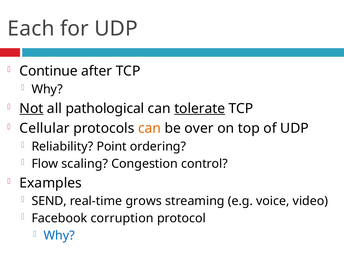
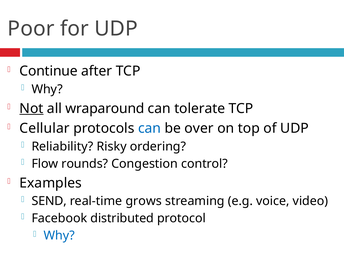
Each: Each -> Poor
pathological: pathological -> wraparound
tolerate underline: present -> none
can at (149, 128) colour: orange -> blue
Point: Point -> Risky
scaling: scaling -> rounds
corruption: corruption -> distributed
